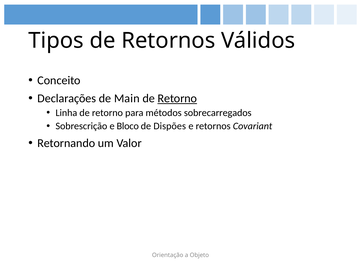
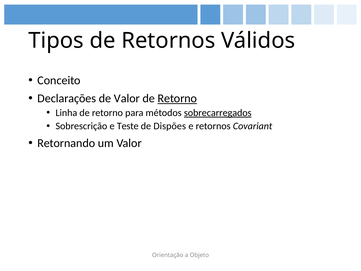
de Main: Main -> Valor
sobrecarregados underline: none -> present
Bloco: Bloco -> Teste
